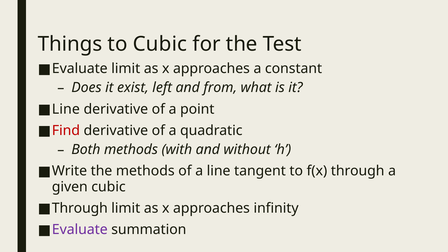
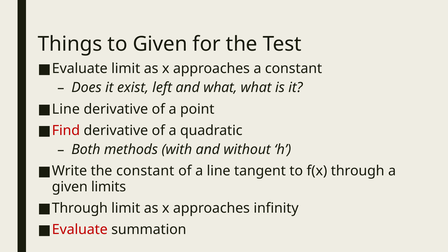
to Cubic: Cubic -> Given
and from: from -> what
the methods: methods -> constant
given cubic: cubic -> limits
Evaluate at (80, 230) colour: purple -> red
